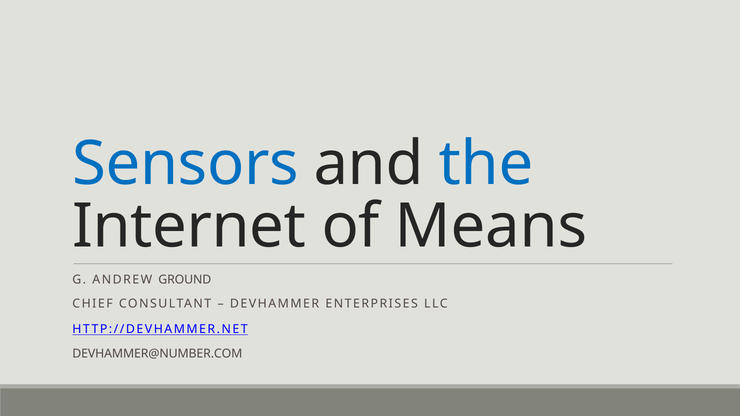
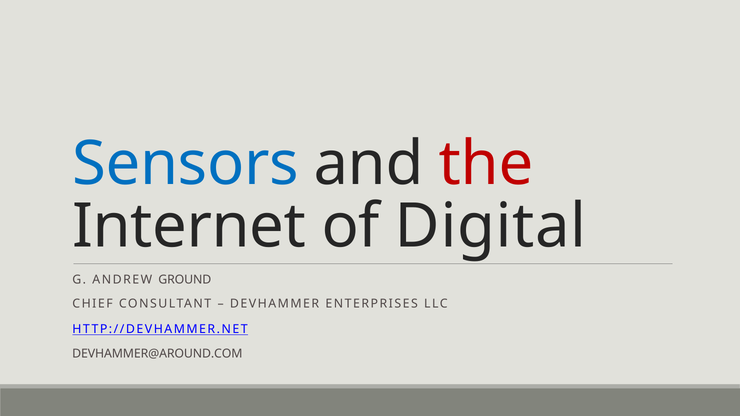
the colour: blue -> red
Means: Means -> Digital
DEVHAMMER@NUMBER.COM: DEVHAMMER@NUMBER.COM -> DEVHAMMER@AROUND.COM
